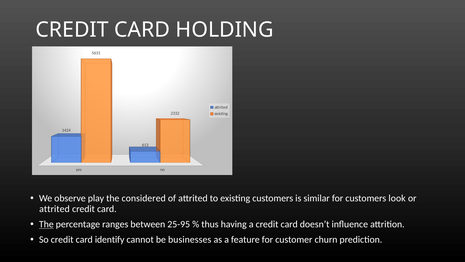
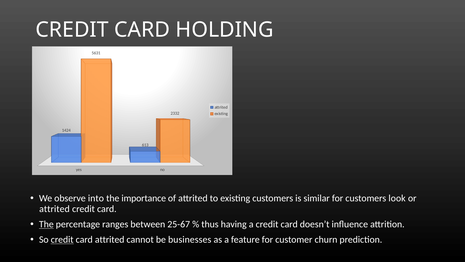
play: play -> into
considered: considered -> importance
25-95: 25-95 -> 25-67
credit at (62, 239) underline: none -> present
card identify: identify -> attrited
